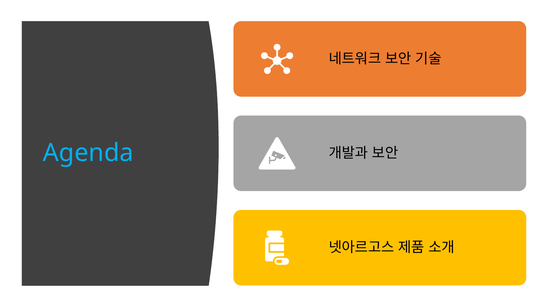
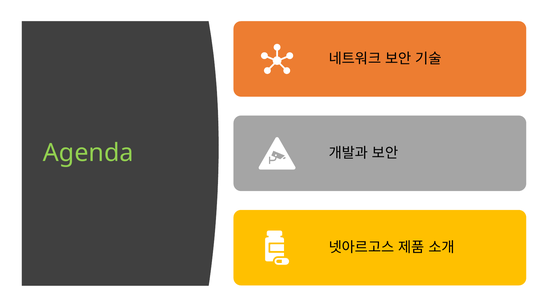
Agenda colour: light blue -> light green
